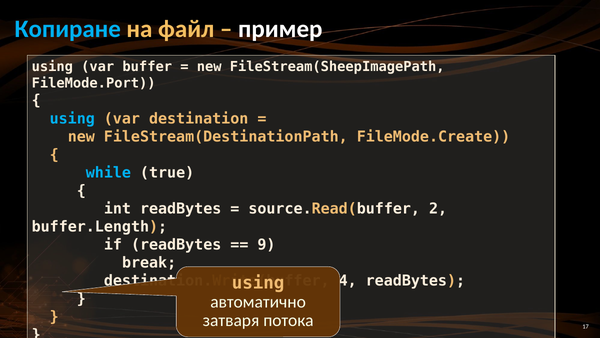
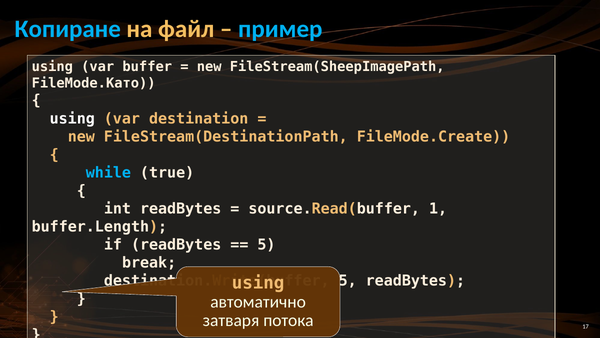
пример colour: white -> light blue
FileMode.Port: FileMode.Port -> FileMode.Като
using at (72, 118) colour: light blue -> white
2: 2 -> 1
9 at (266, 244): 9 -> 5
4 at (348, 280): 4 -> 5
